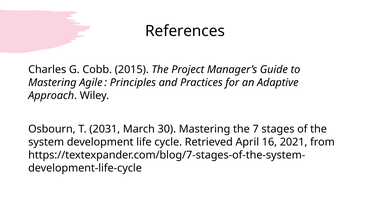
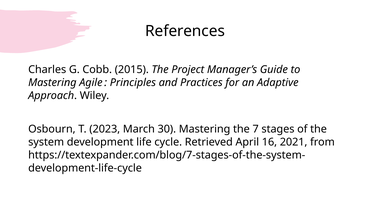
2031: 2031 -> 2023
